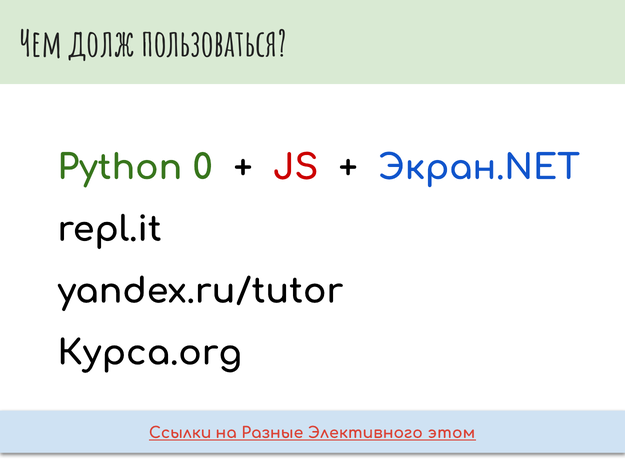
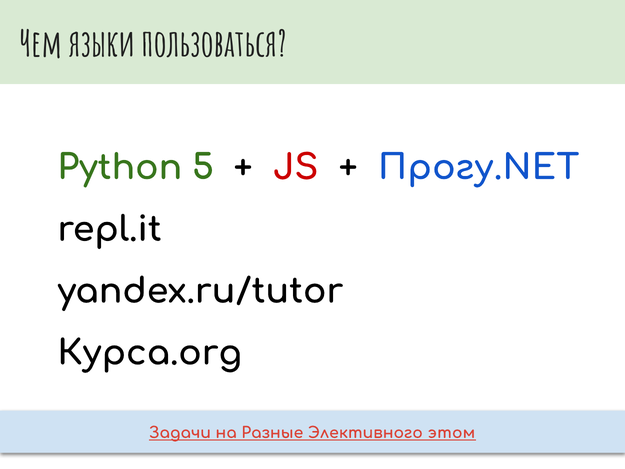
долж: долж -> языки
0: 0 -> 5
Экран.NET: Экран.NET -> Прогу.NET
Ссылки: Ссылки -> Задачи
